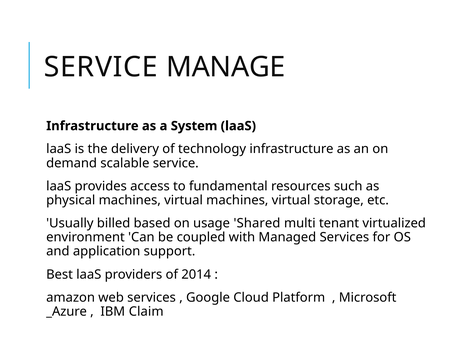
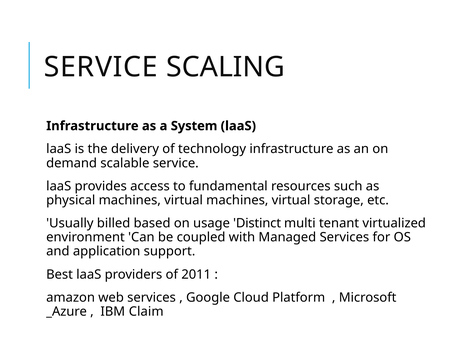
MANAGE: MANAGE -> SCALING
Shared: Shared -> Distinct
2014: 2014 -> 2011
